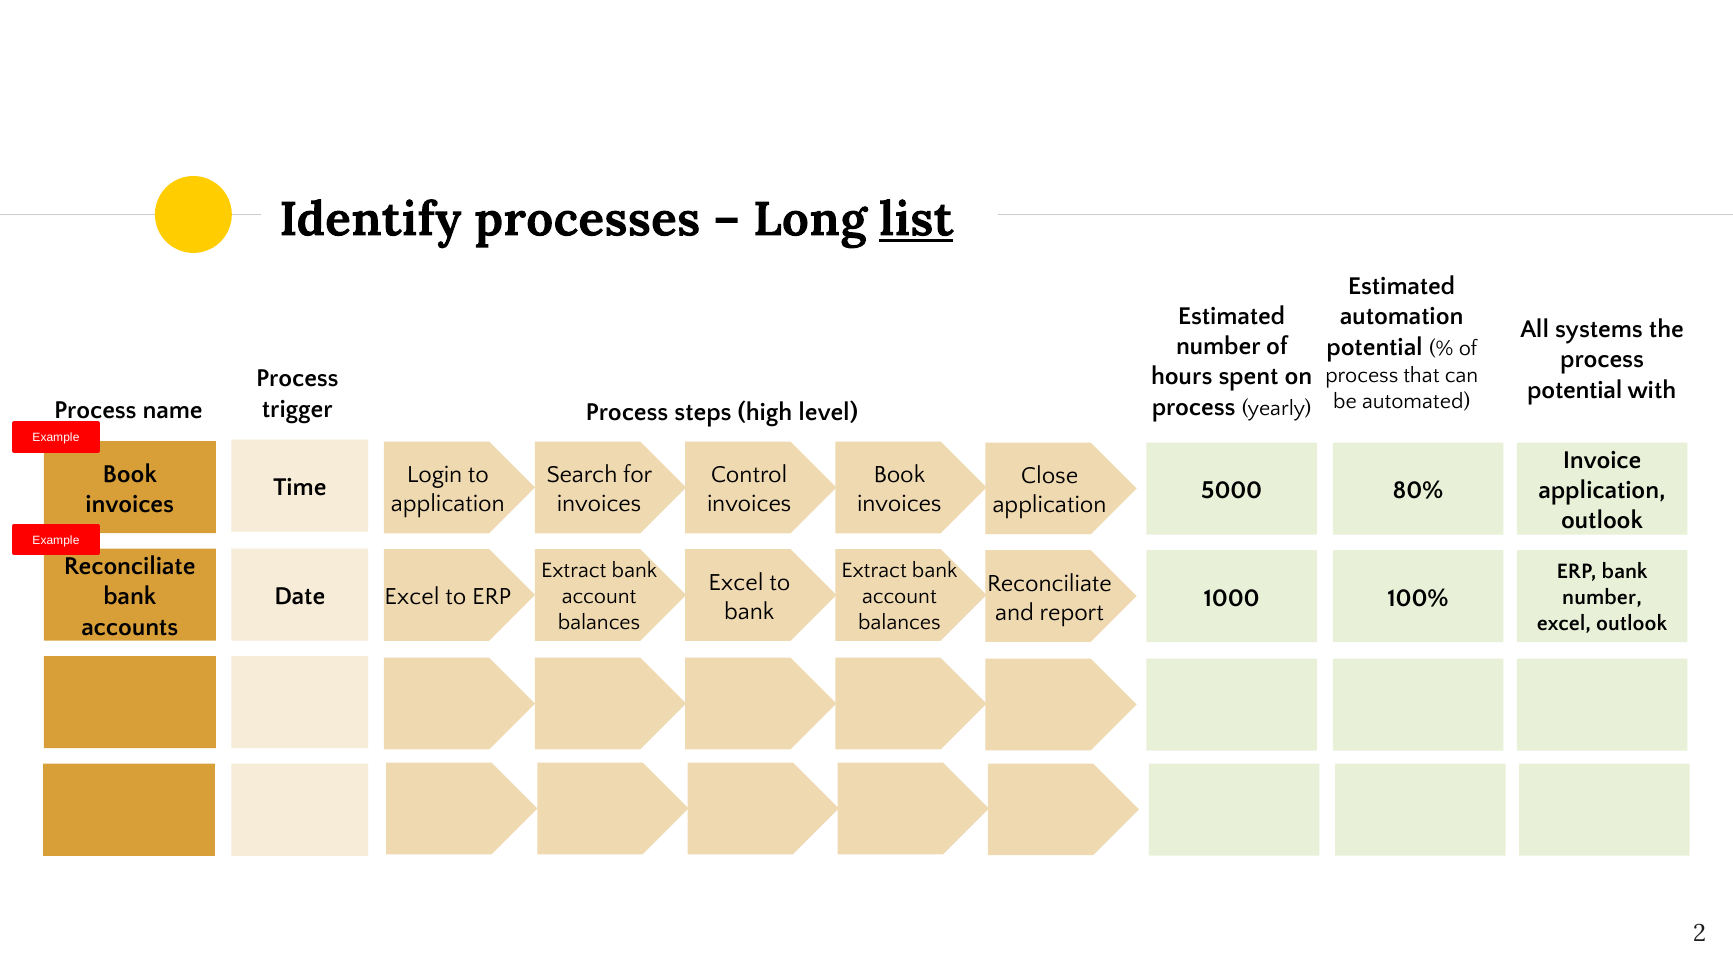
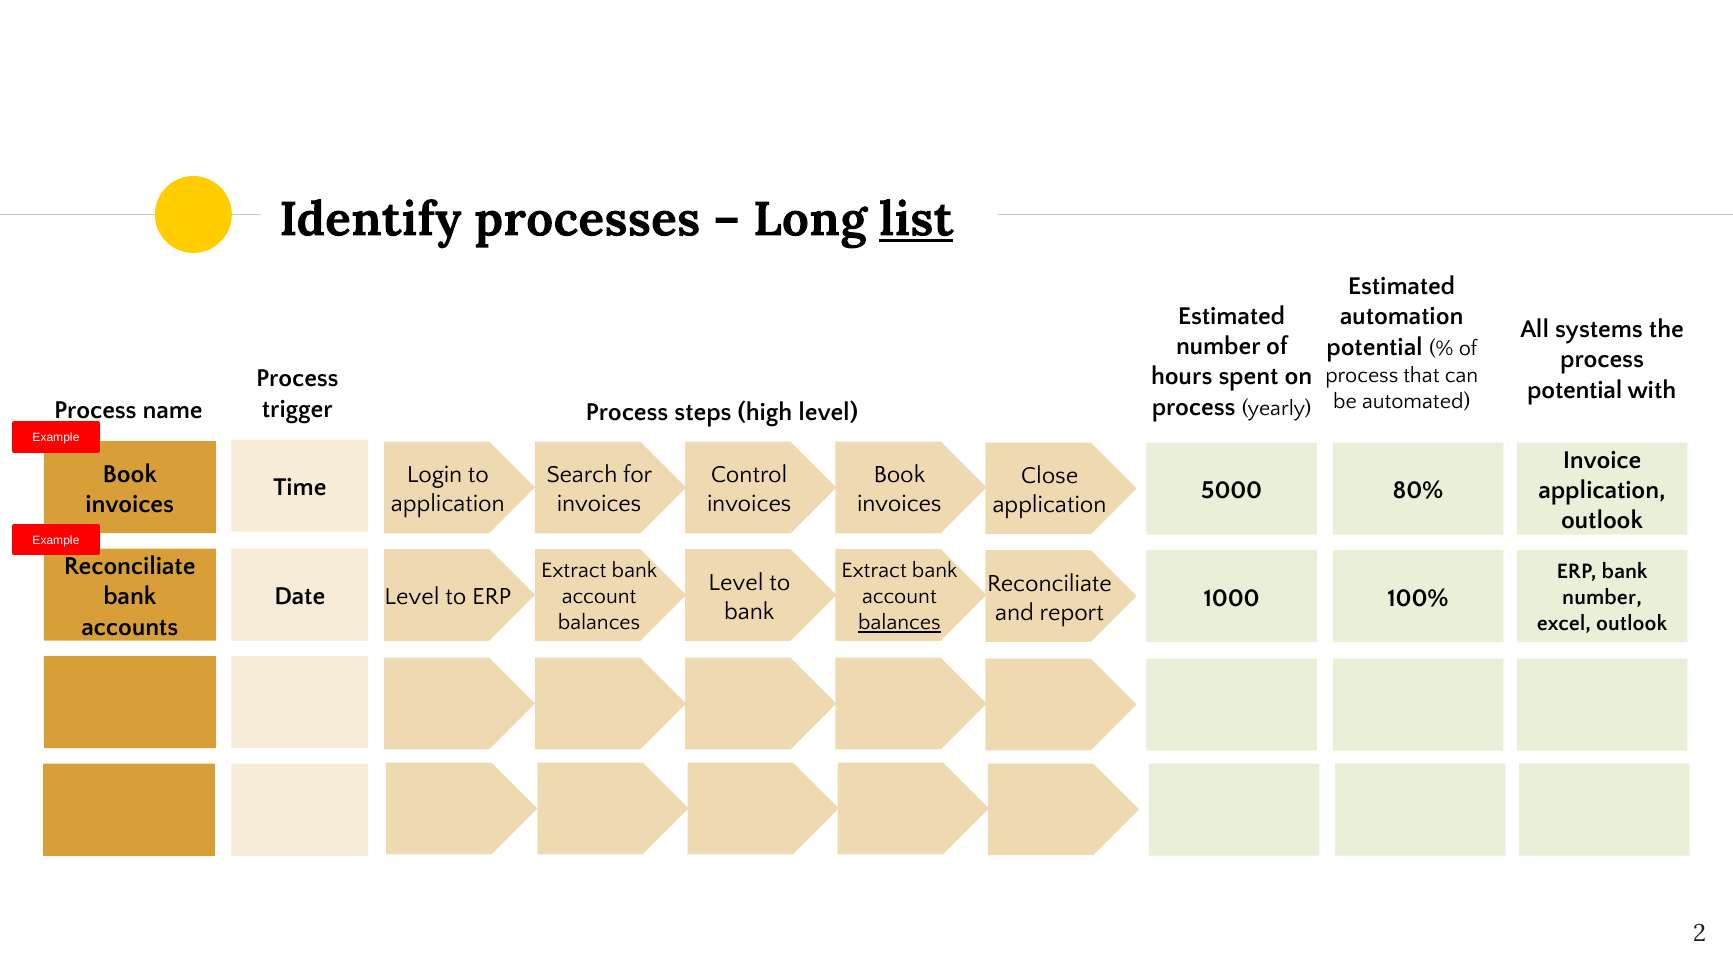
Excel at (736, 582): Excel -> Level
Excel at (412, 597): Excel -> Level
balances at (899, 622) underline: none -> present
